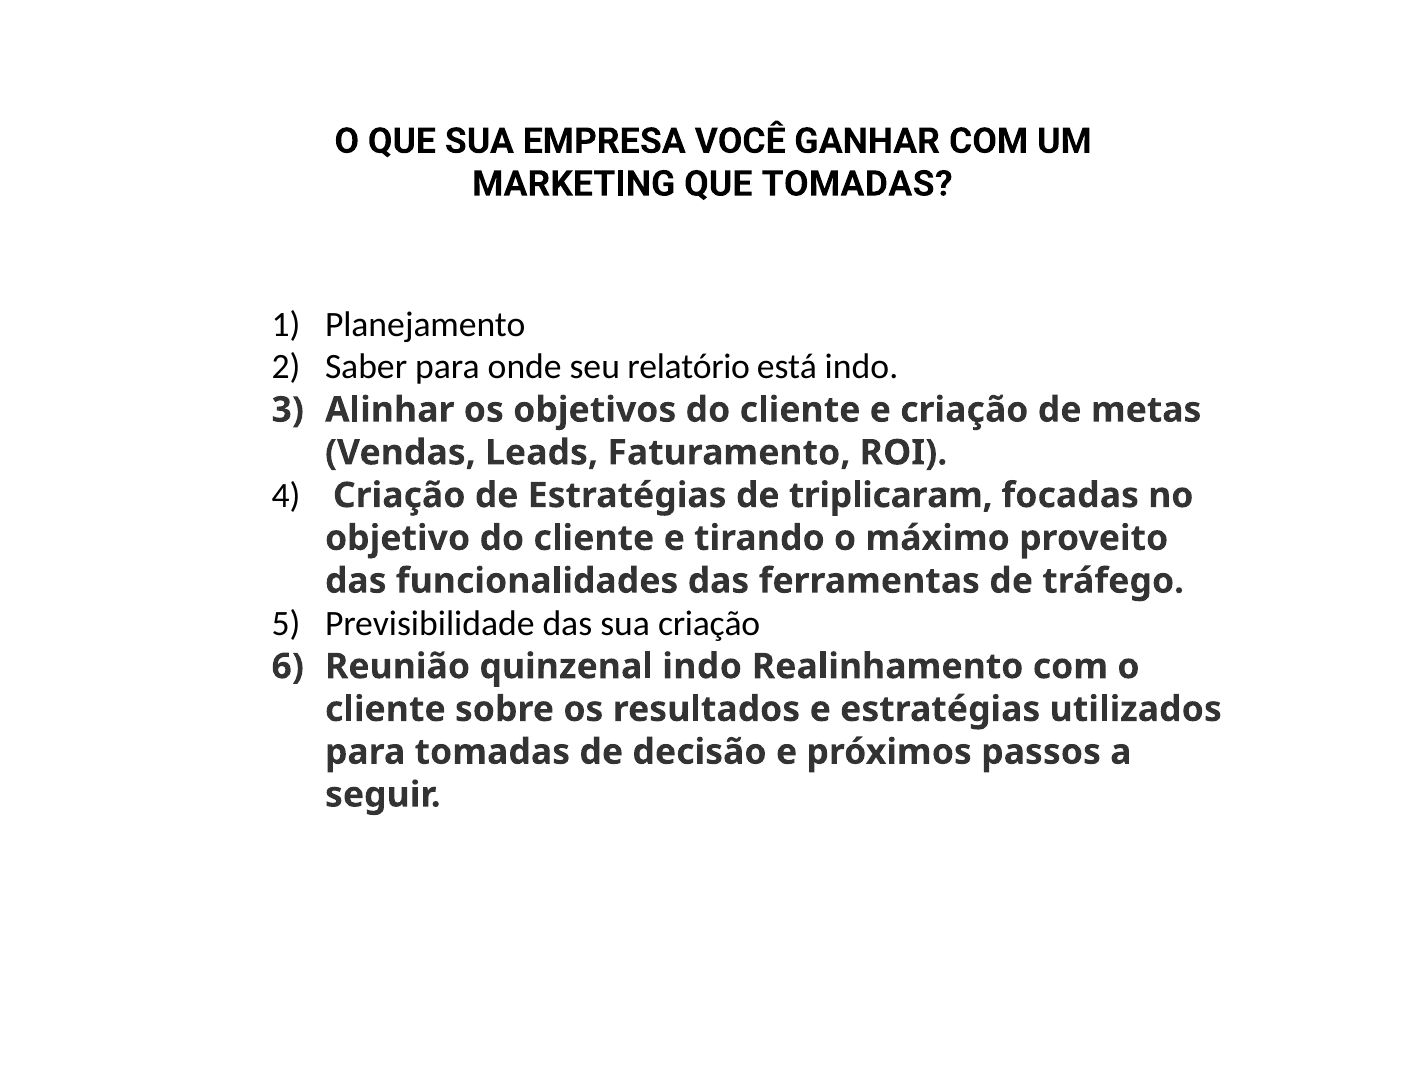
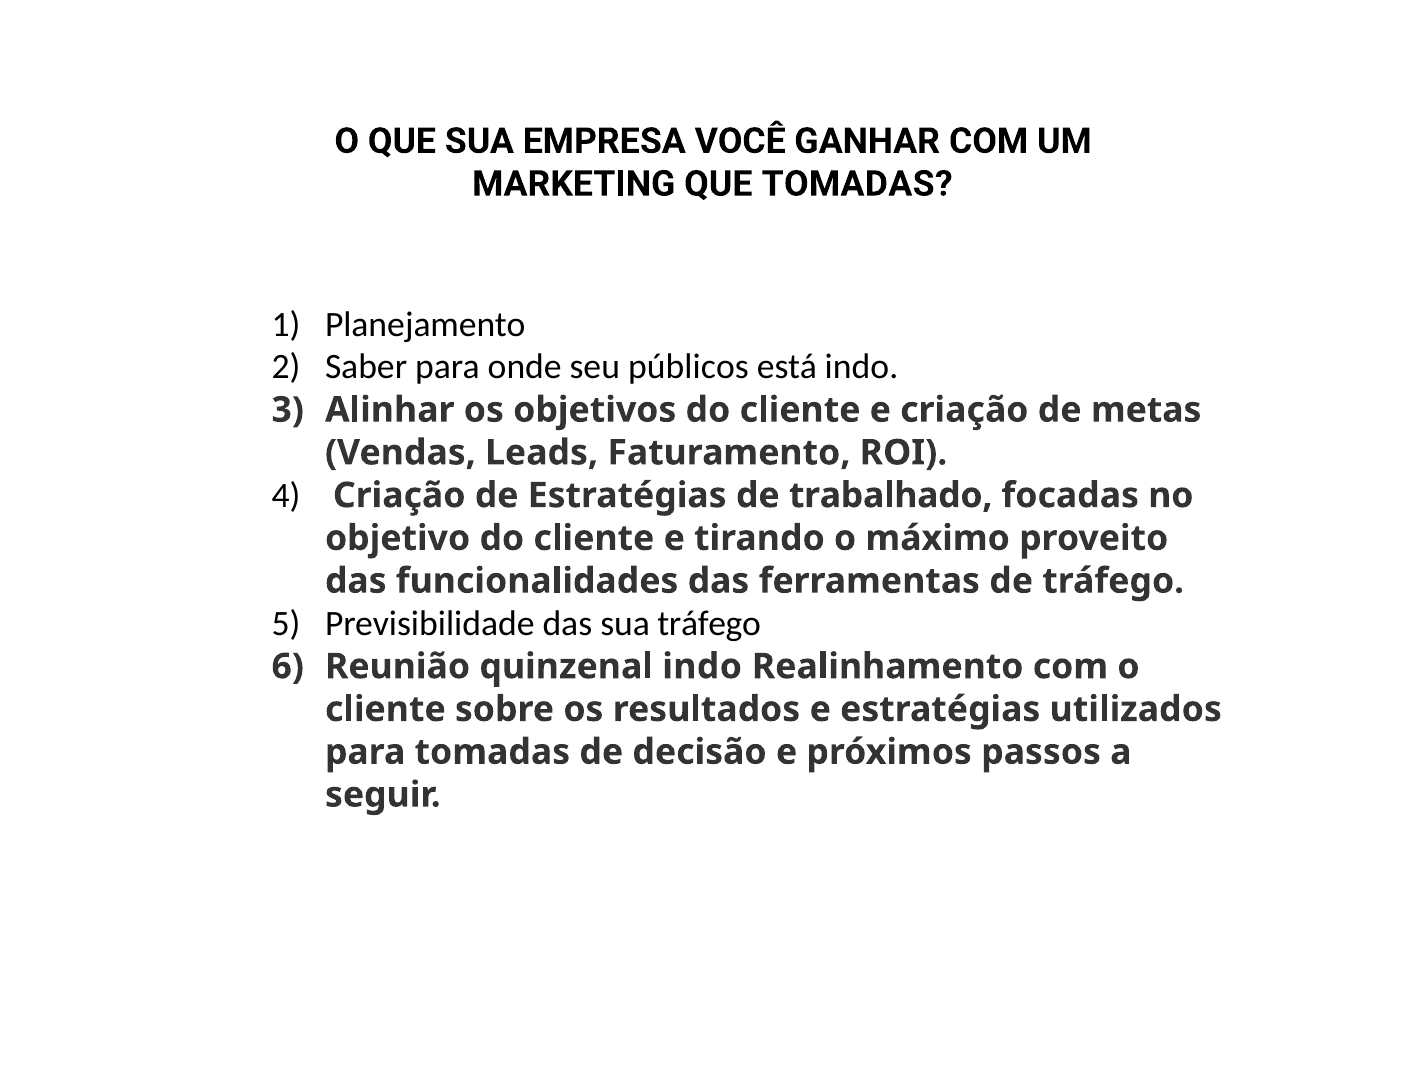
relatório: relatório -> públicos
triplicaram: triplicaram -> trabalhado
sua criação: criação -> tráfego
